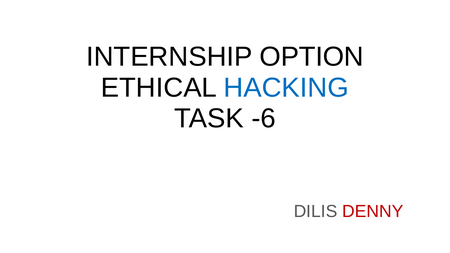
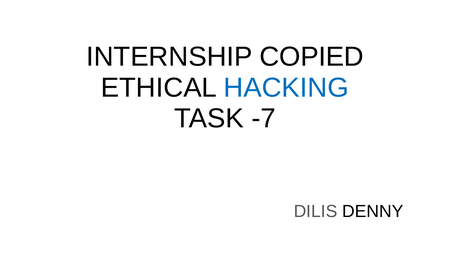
OPTION: OPTION -> COPIED
-6: -6 -> -7
DENNY colour: red -> black
